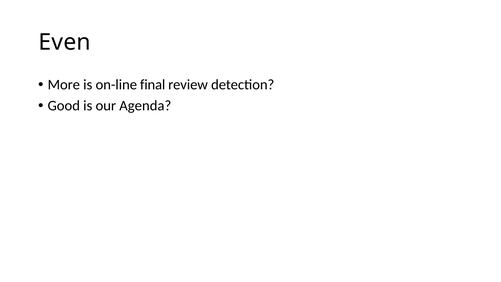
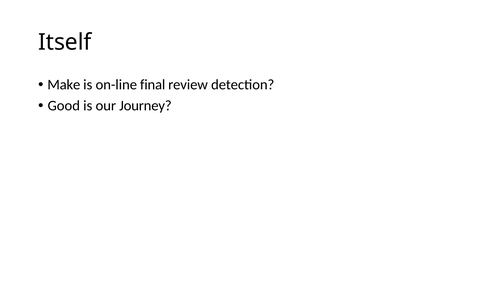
Even: Even -> Itself
More: More -> Make
Agenda: Agenda -> Journey
